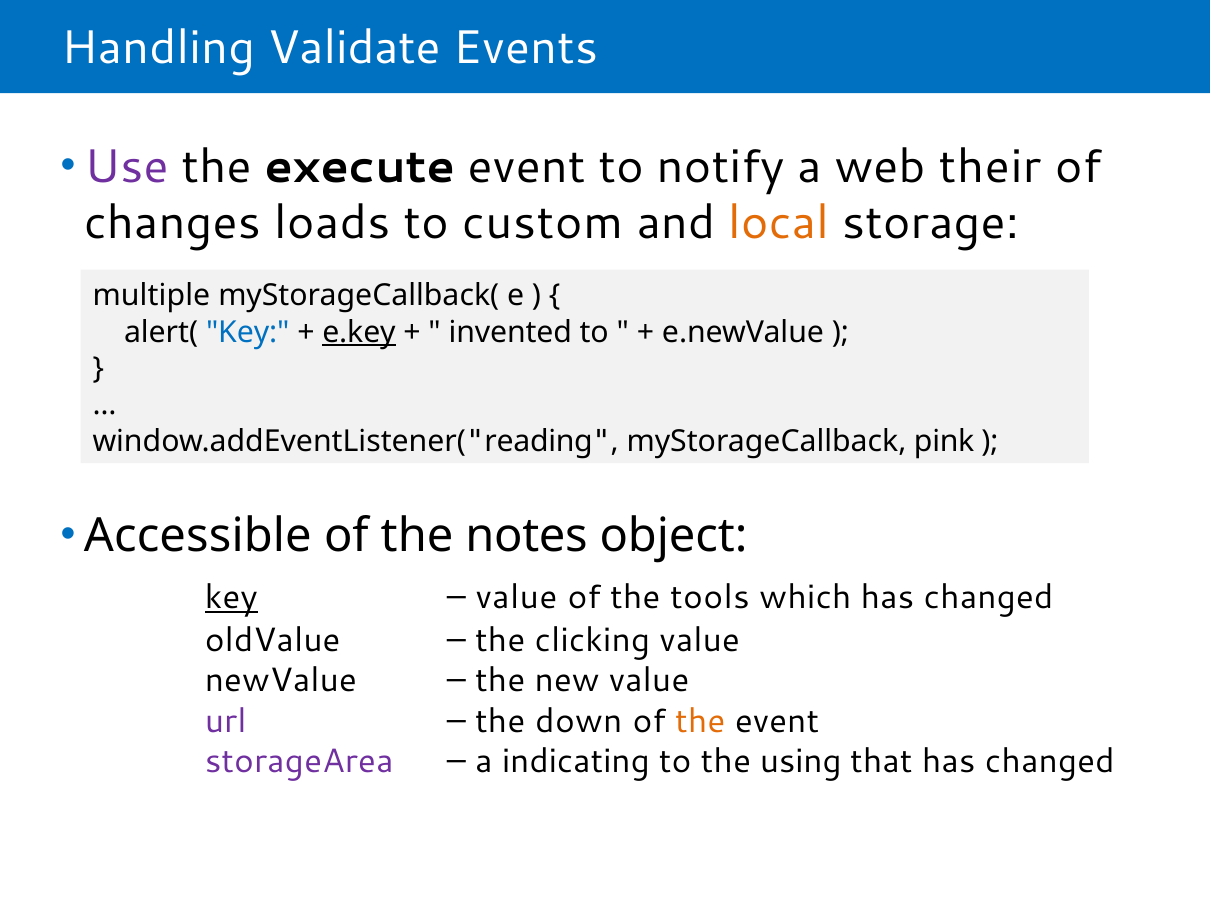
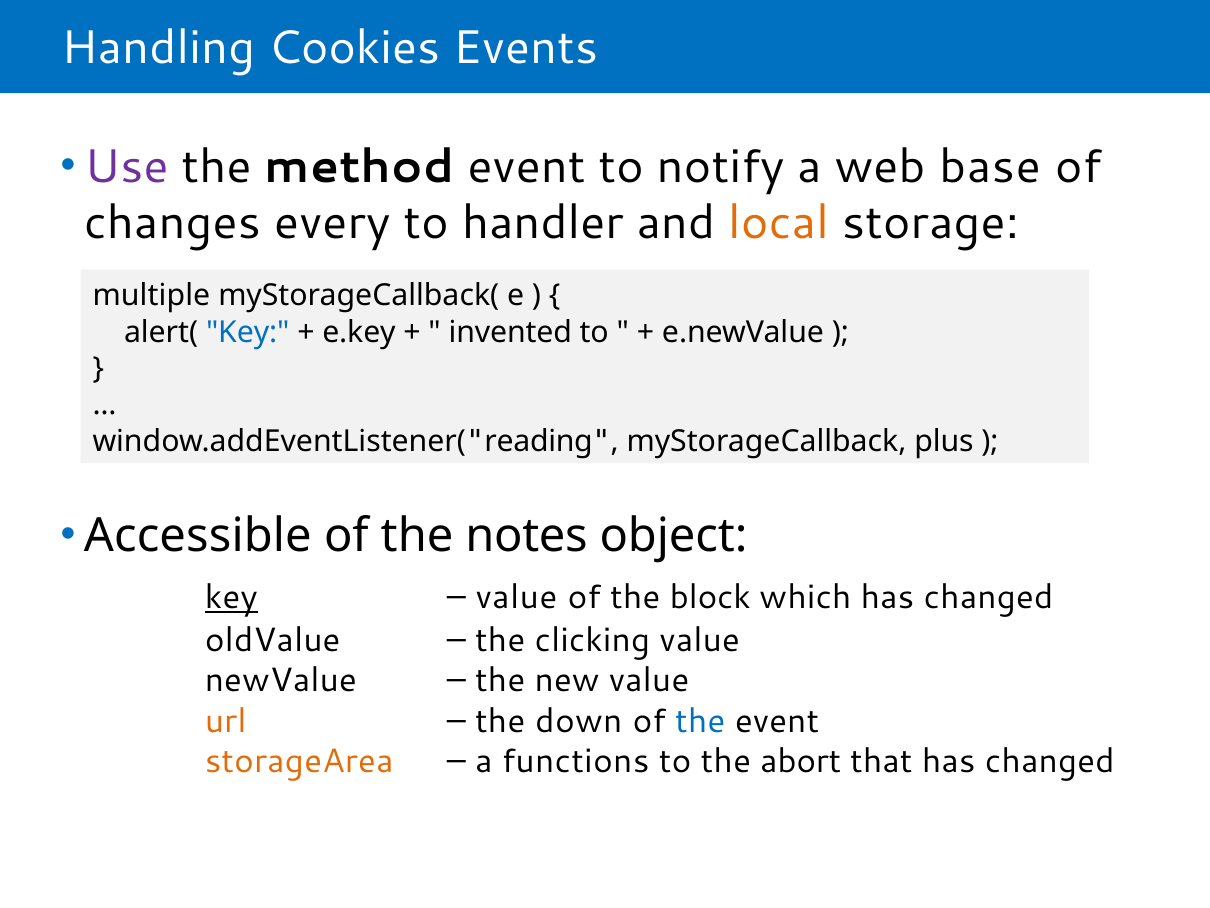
Validate: Validate -> Cookies
execute: execute -> method
their: their -> base
loads: loads -> every
custom: custom -> handler
e.key underline: present -> none
pink: pink -> plus
tools: tools -> block
url colour: purple -> orange
the at (700, 721) colour: orange -> blue
storageArea colour: purple -> orange
indicating: indicating -> functions
using: using -> abort
